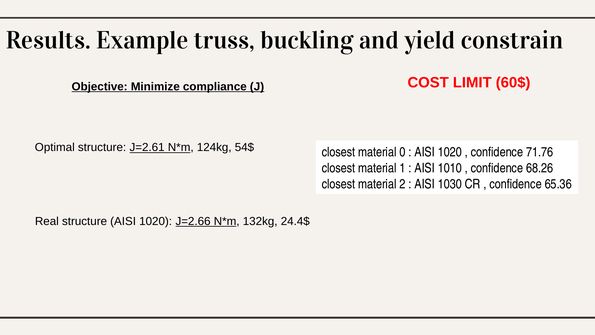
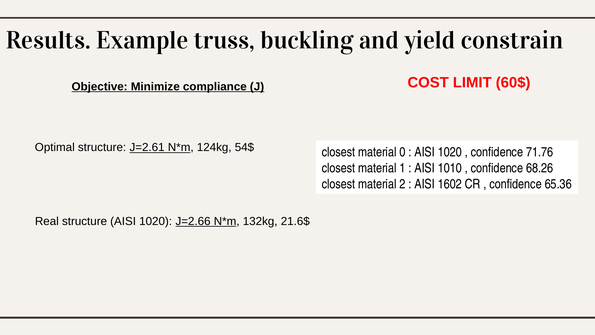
1030: 1030 -> 1602
24.4$: 24.4$ -> 21.6$
